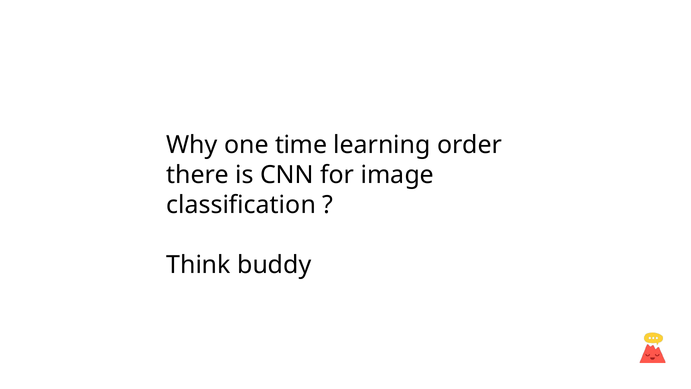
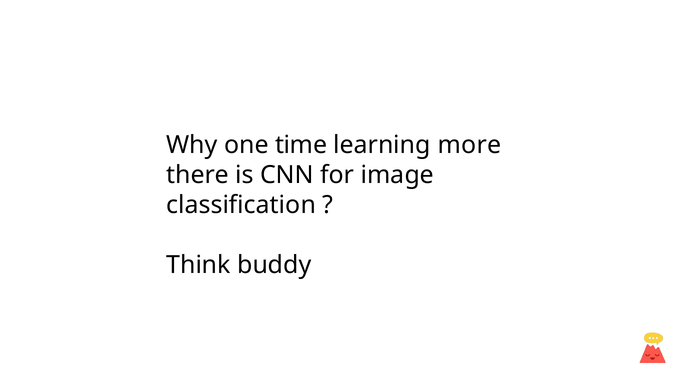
order: order -> more
